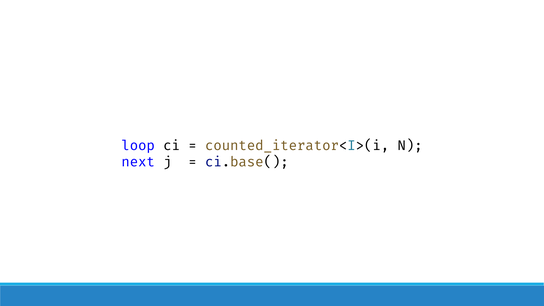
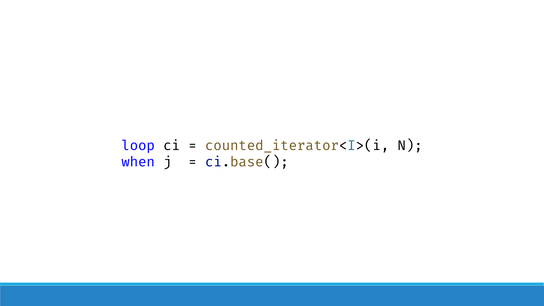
next: next -> when
